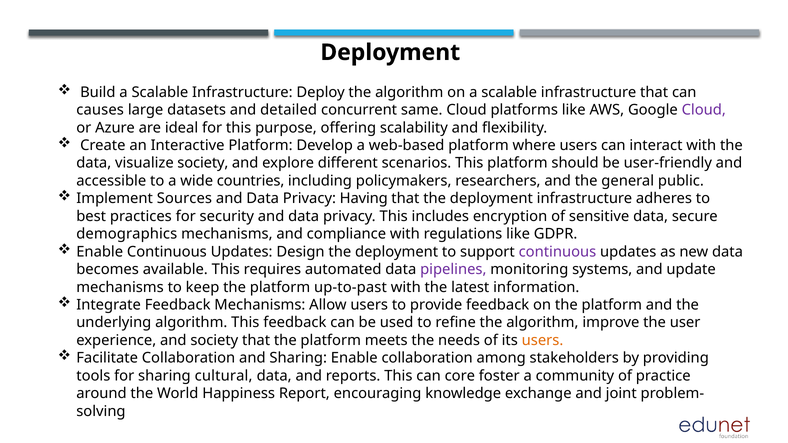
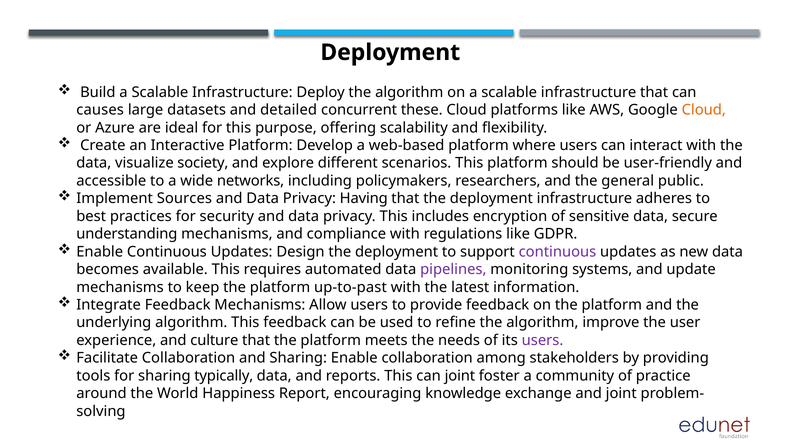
same: same -> these
Cloud at (704, 110) colour: purple -> orange
countries: countries -> networks
demographics: demographics -> understanding
and society: society -> culture
users at (543, 340) colour: orange -> purple
cultural: cultural -> typically
can core: core -> joint
